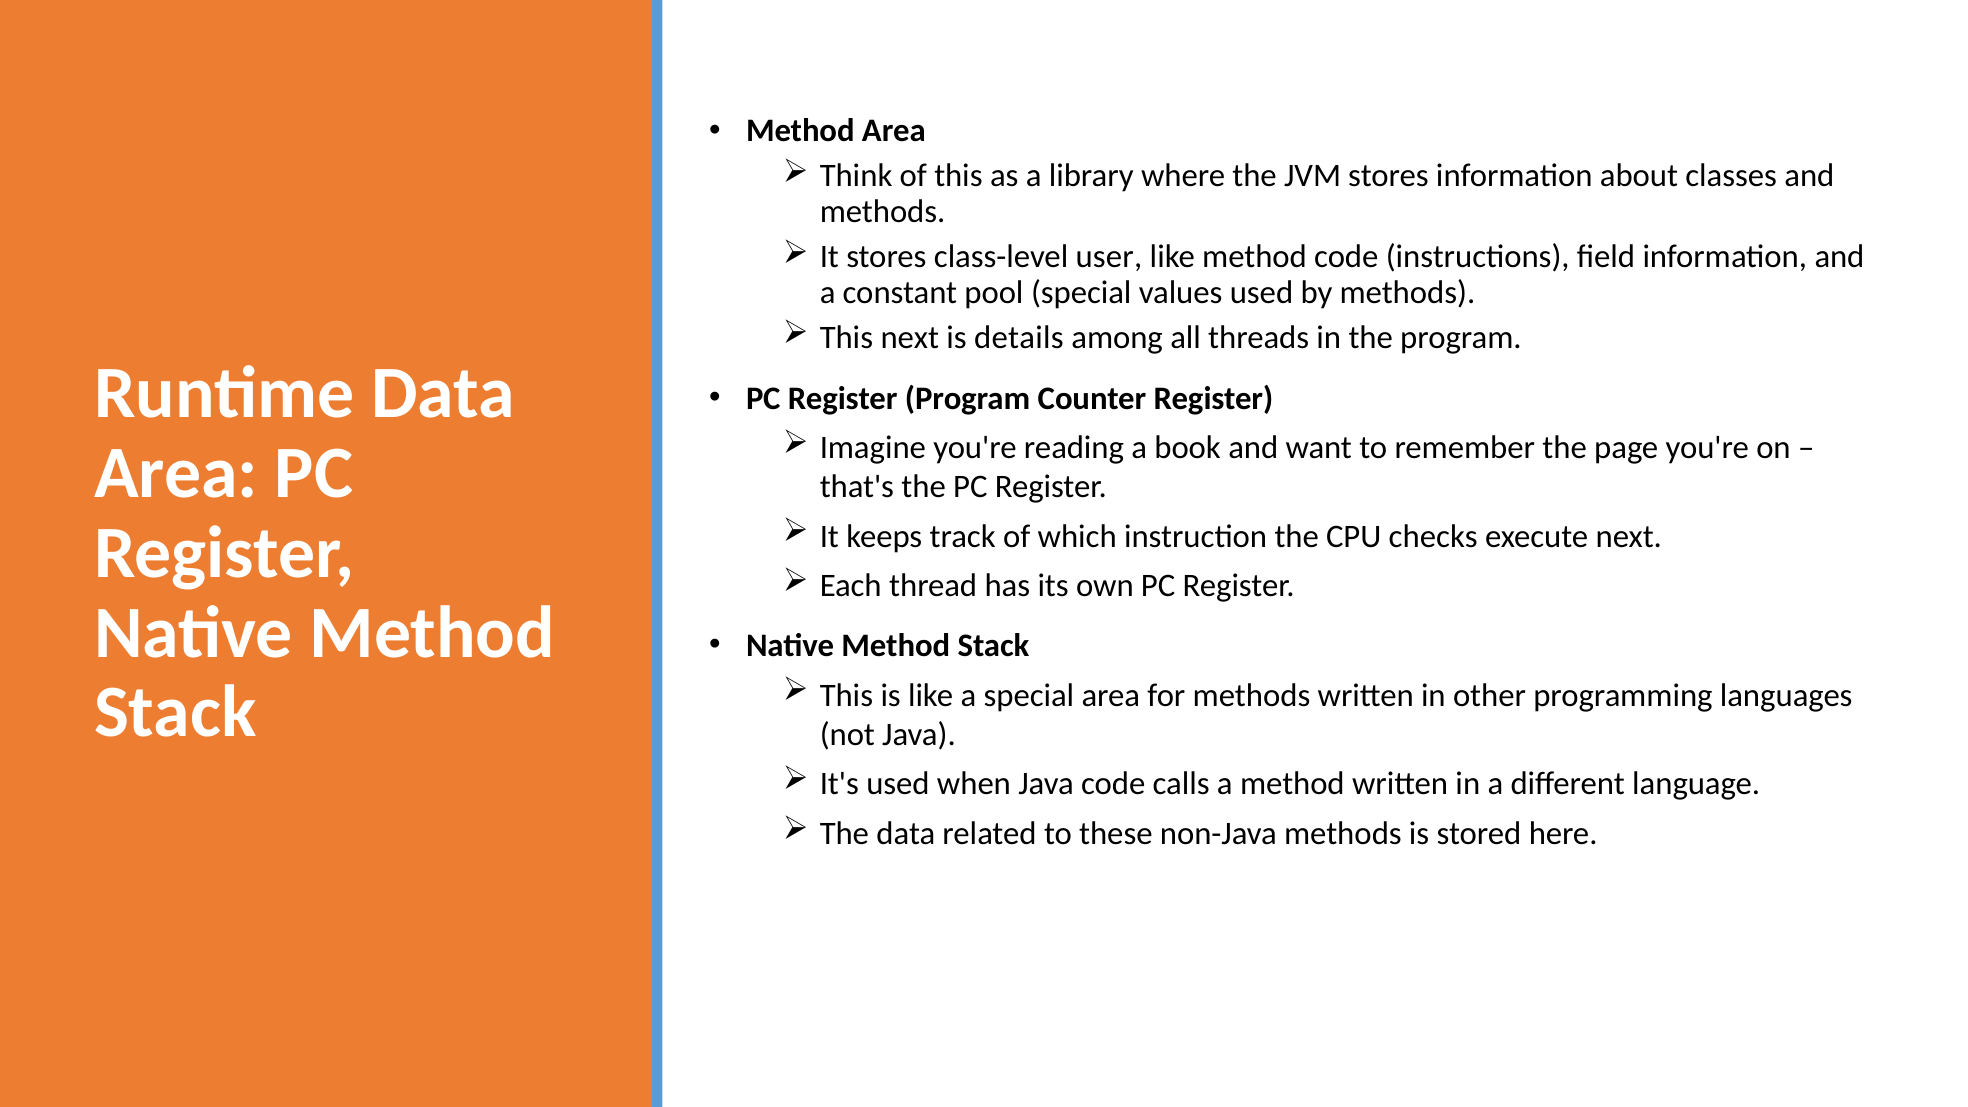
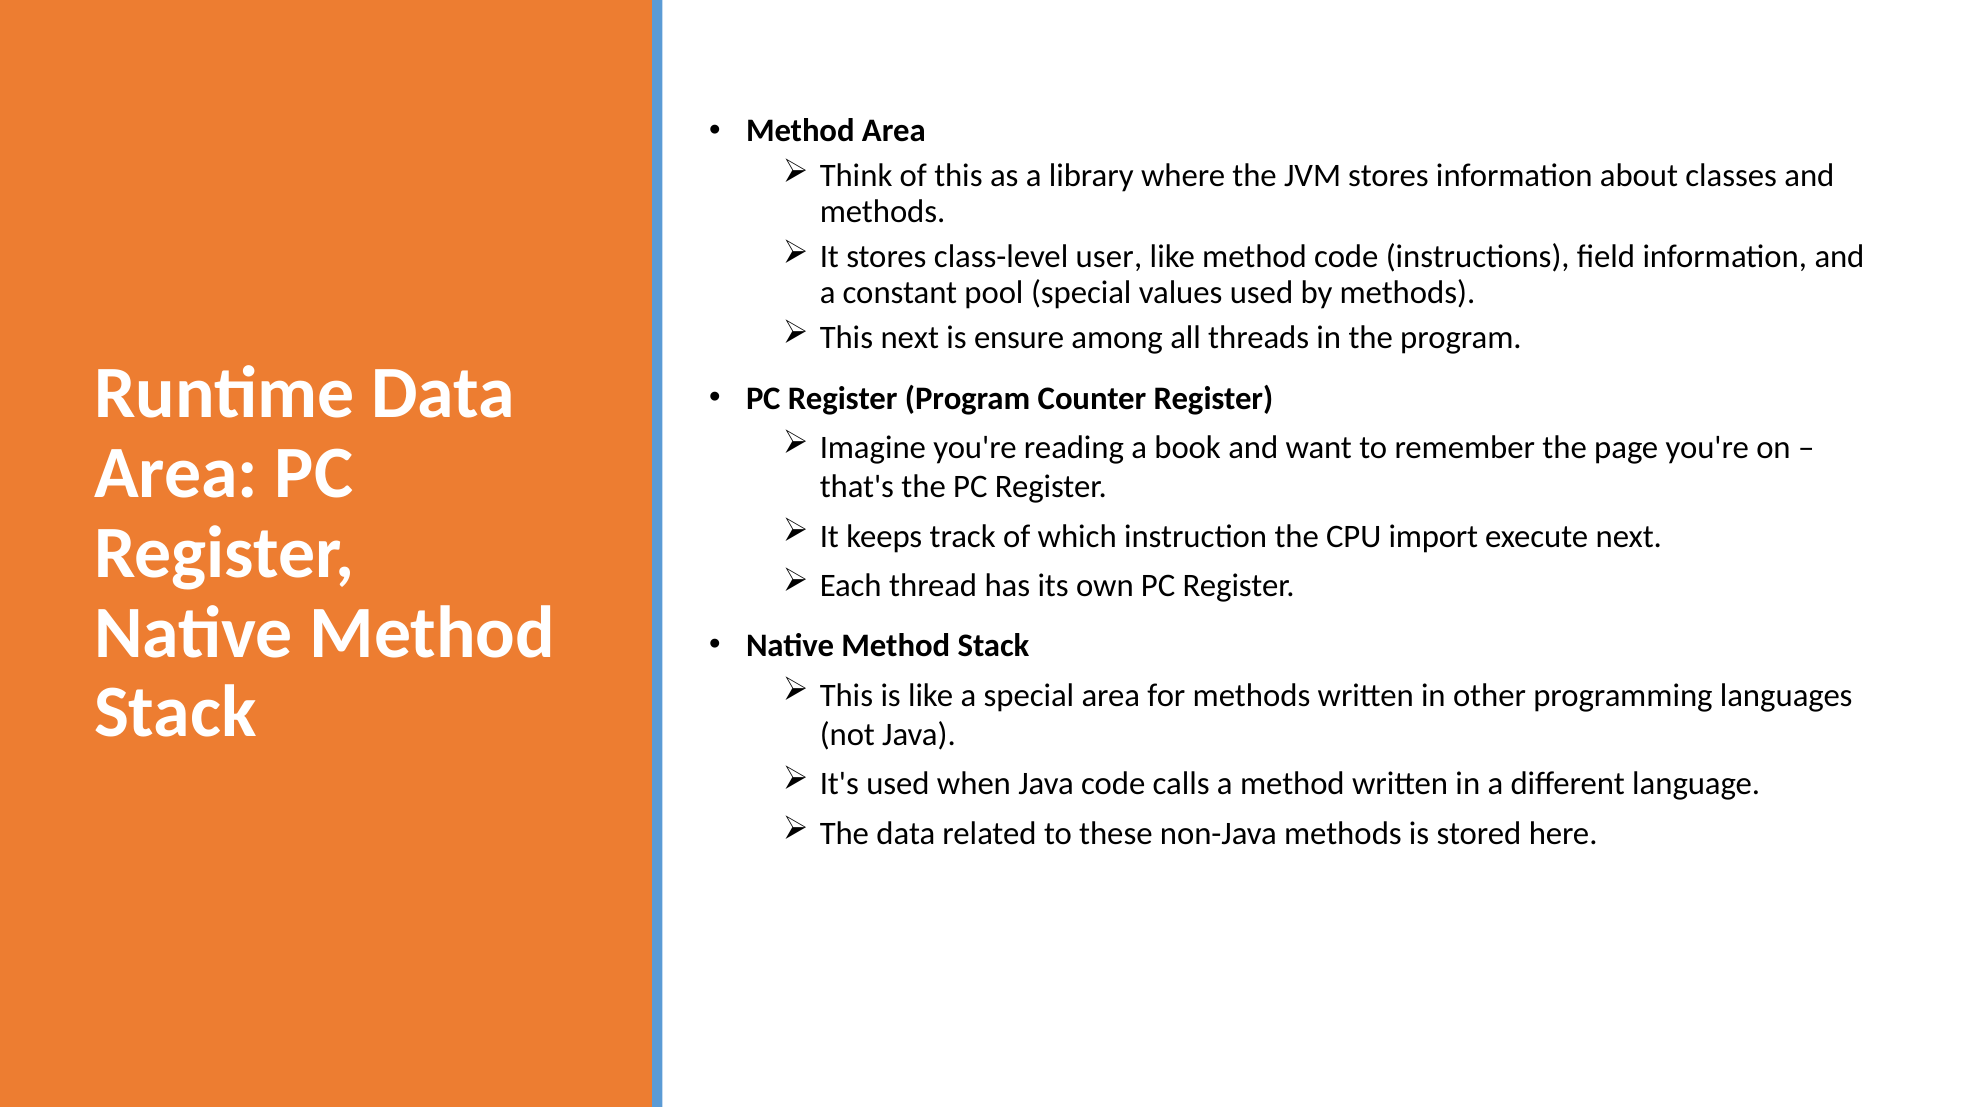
details: details -> ensure
checks: checks -> import
